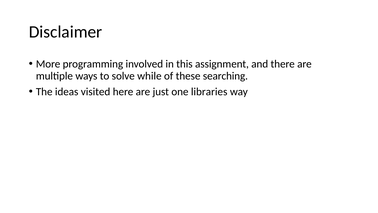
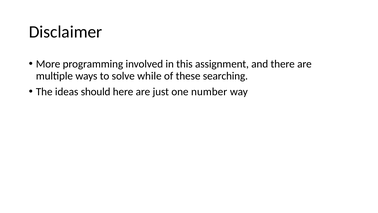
visited: visited -> should
libraries: libraries -> number
